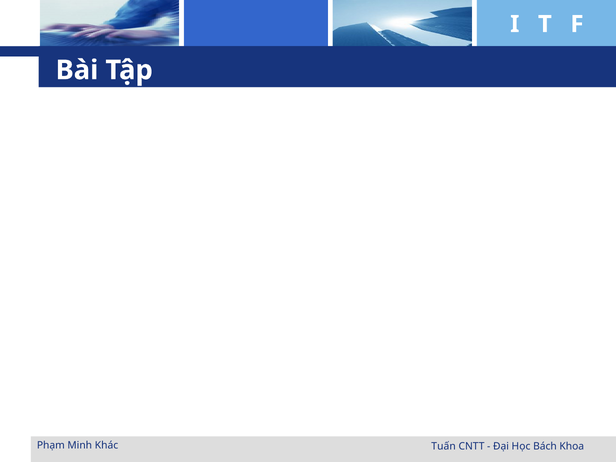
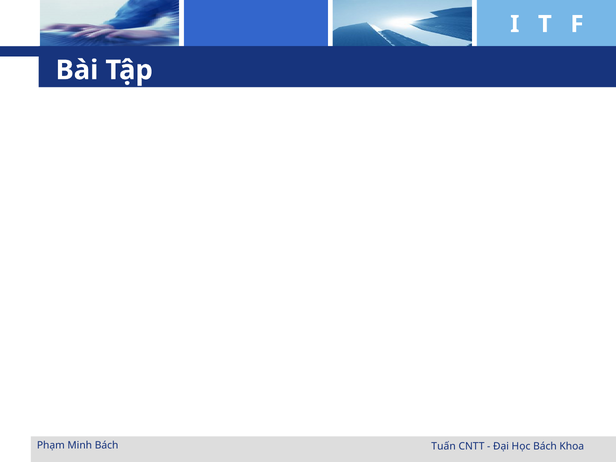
Minh Khác: Khác -> Bách
